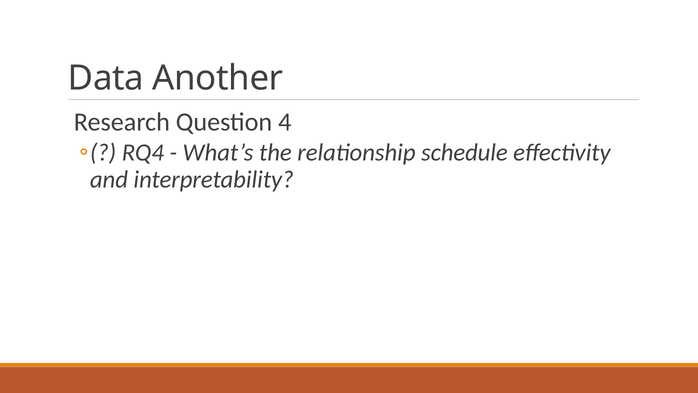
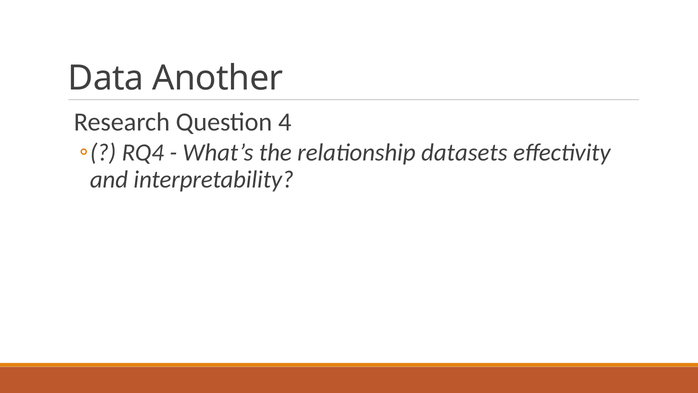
schedule: schedule -> datasets
